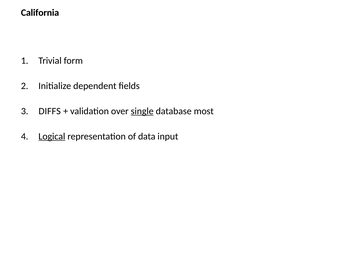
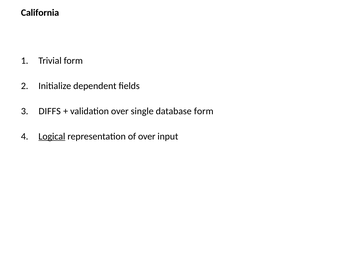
single underline: present -> none
database most: most -> form
of data: data -> over
